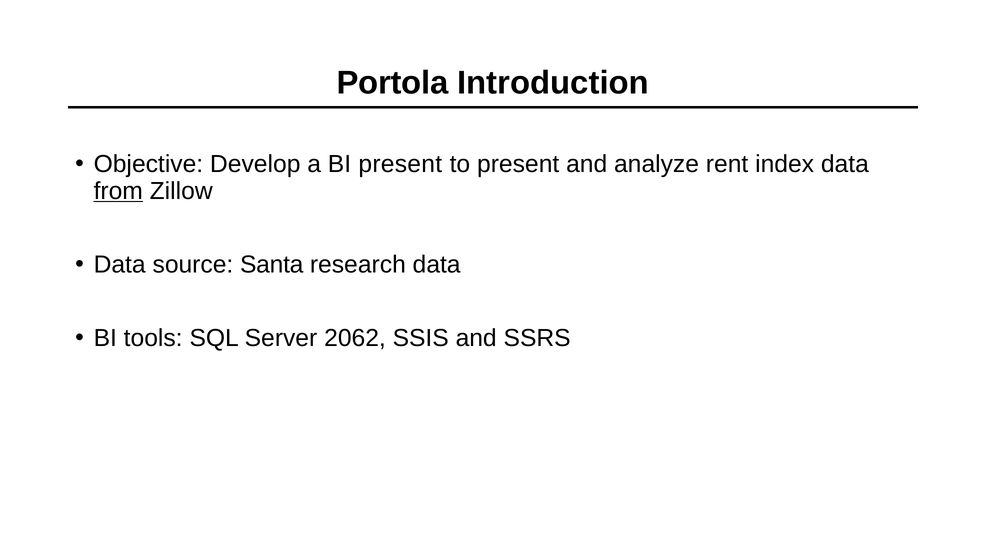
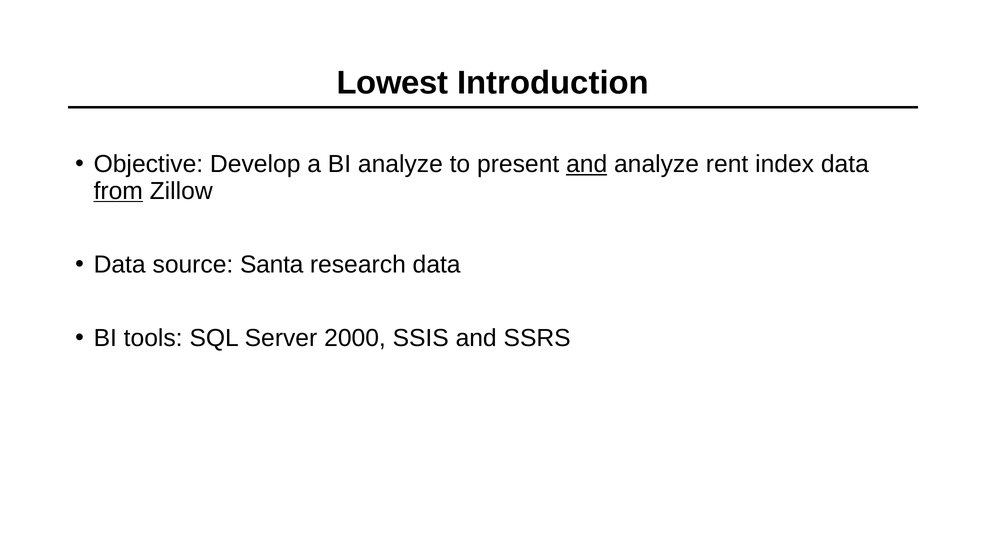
Portola: Portola -> Lowest
BI present: present -> analyze
and at (587, 165) underline: none -> present
2062: 2062 -> 2000
